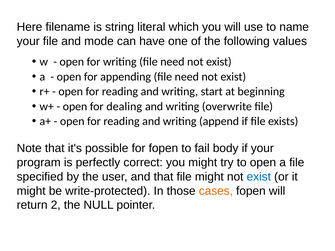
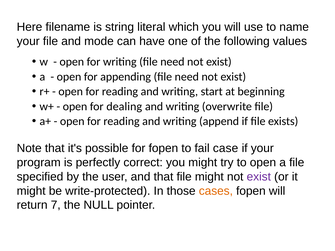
body: body -> case
exist at (259, 177) colour: blue -> purple
2: 2 -> 7
